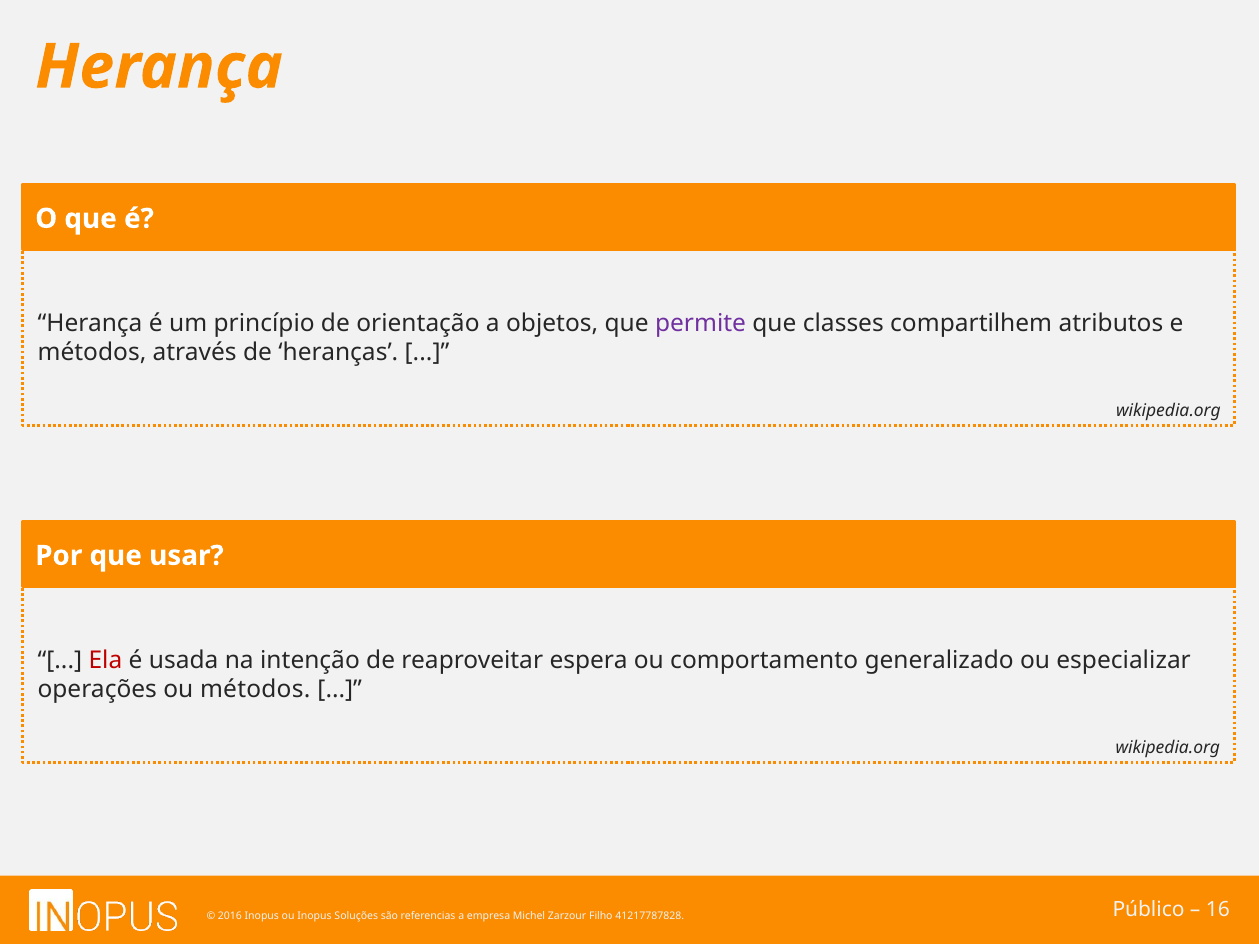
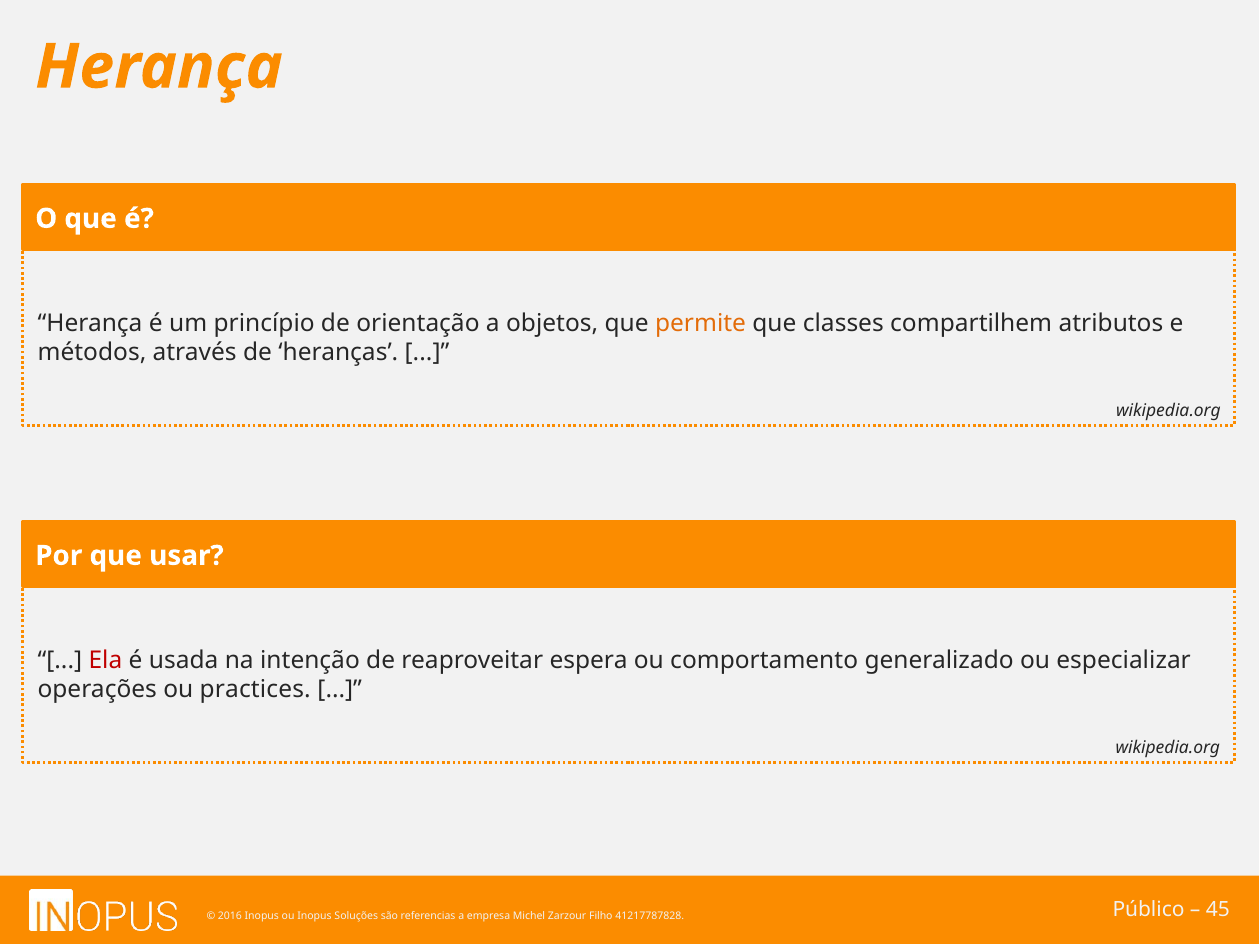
permite colour: purple -> orange
ou métodos: métodos -> practices
16: 16 -> 45
